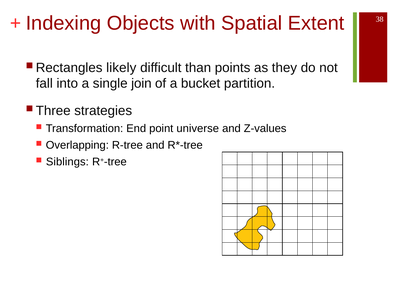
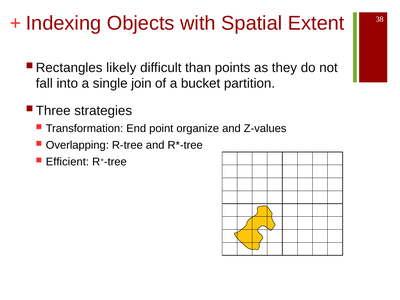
universe: universe -> organize
Siblings: Siblings -> Efficient
